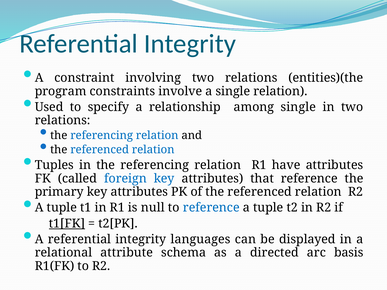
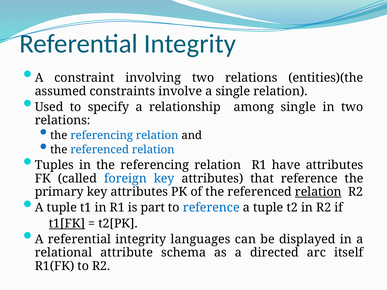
program: program -> assumed
relation at (318, 192) underline: none -> present
null: null -> part
basis: basis -> itself
